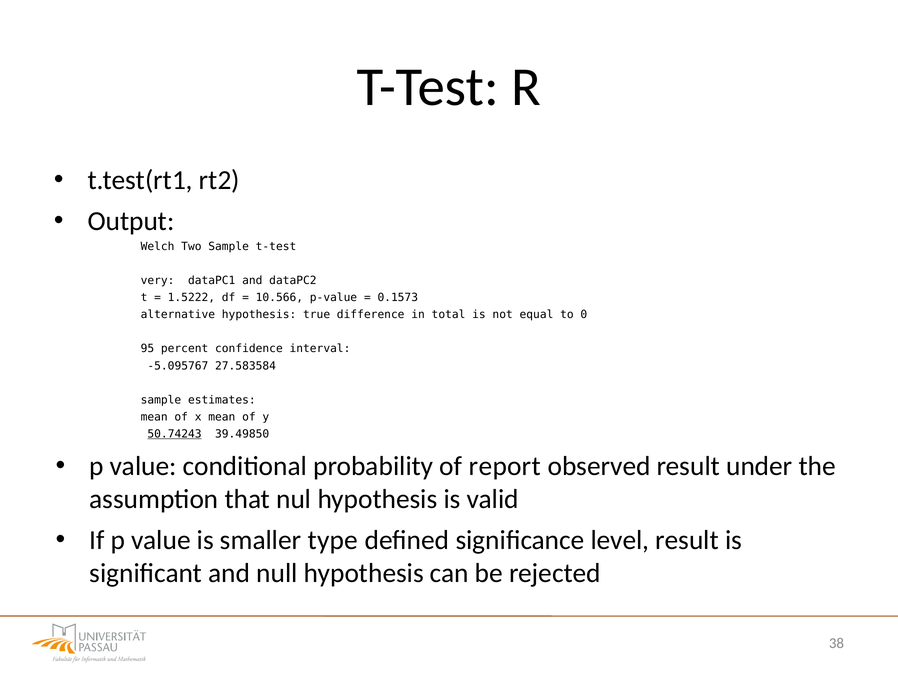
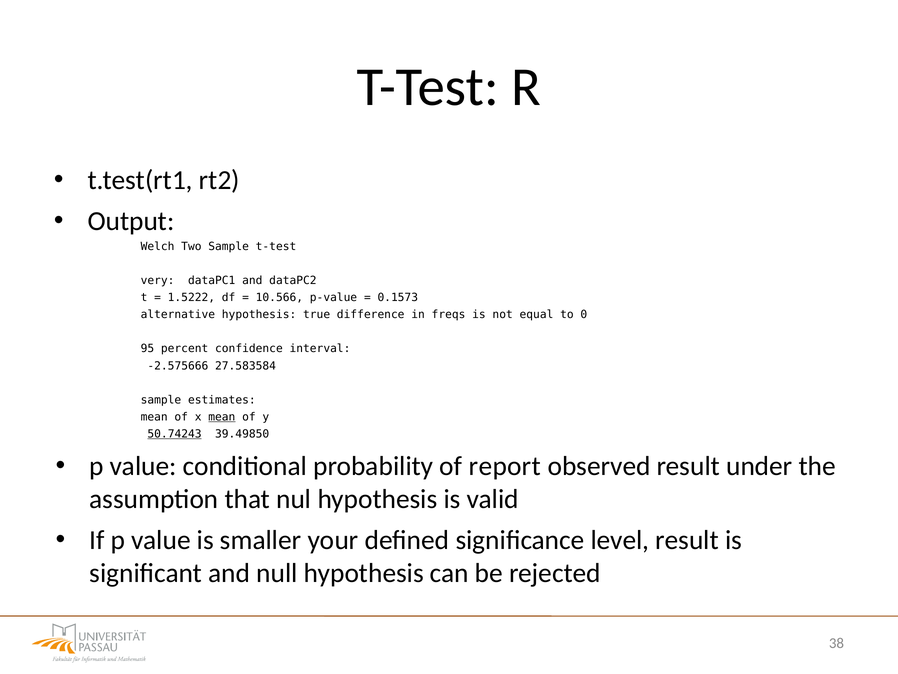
total: total -> freqs
-5.095767: -5.095767 -> -2.575666
mean at (222, 417) underline: none -> present
type: type -> your
